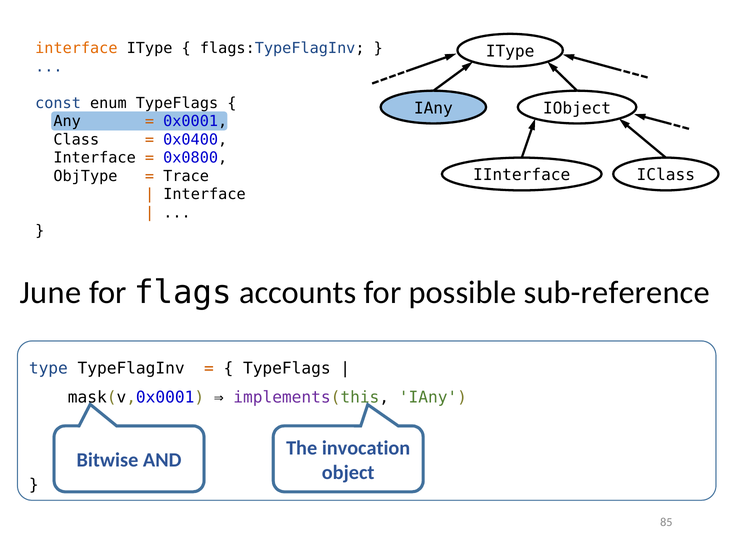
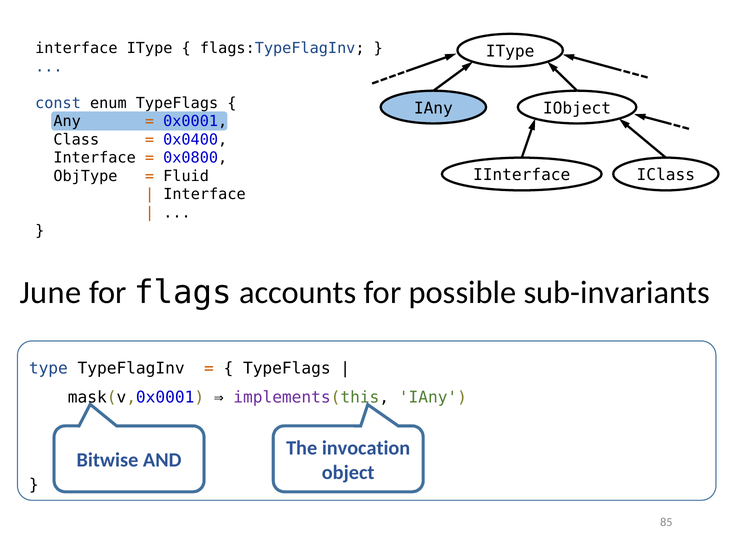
interface at (76, 49) colour: orange -> black
Trace: Trace -> Fluid
sub-reference: sub-reference -> sub-invariants
